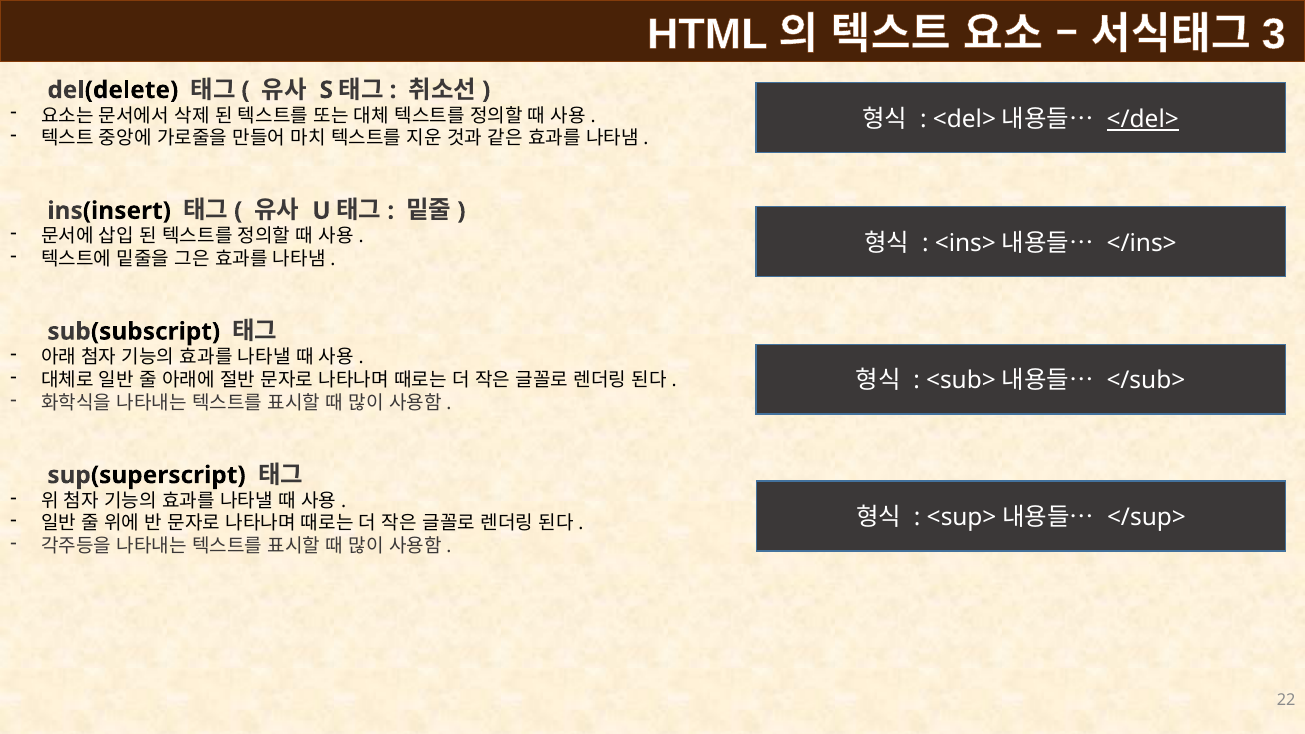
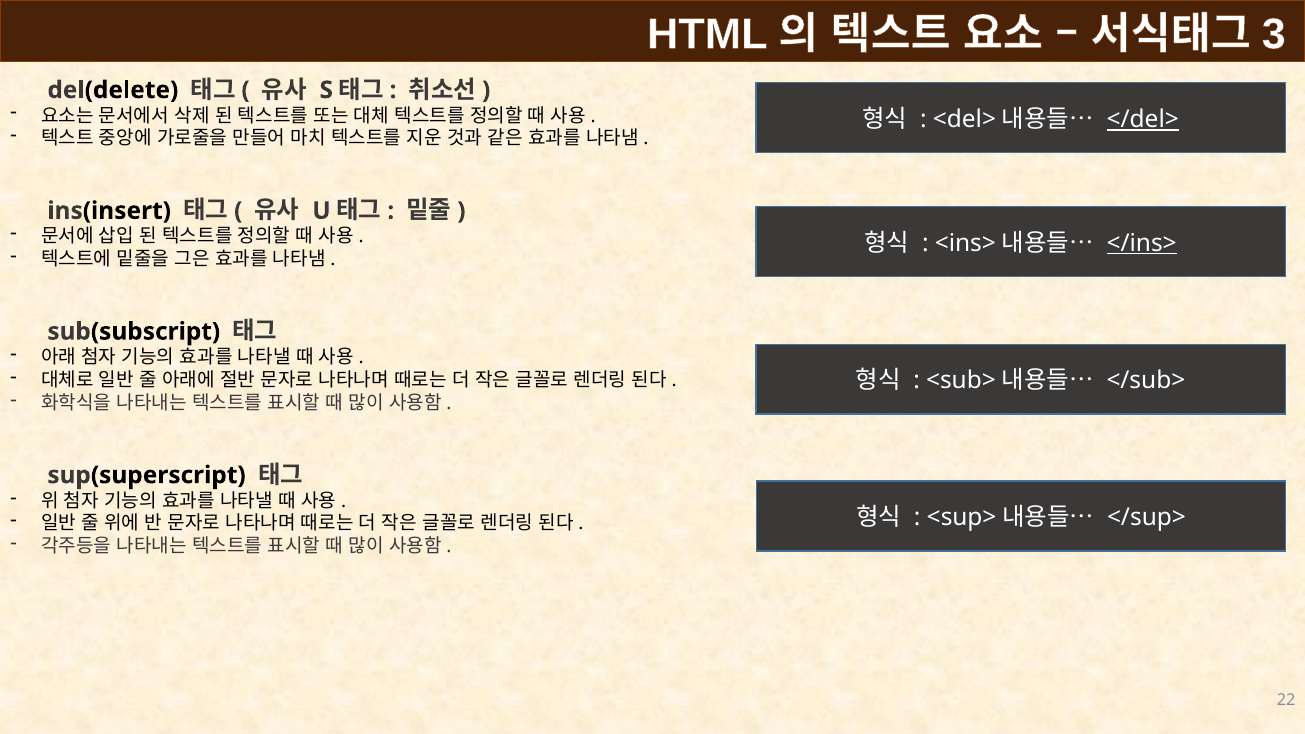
</ins> underline: none -> present
